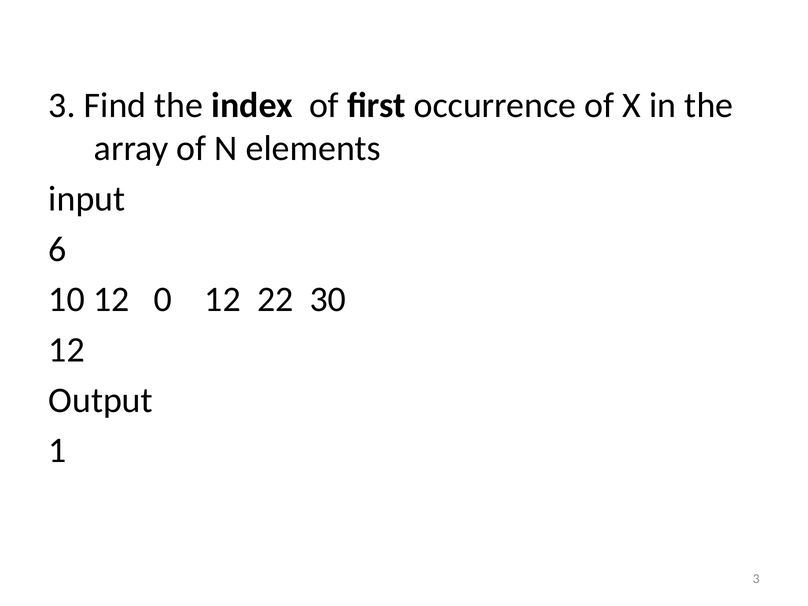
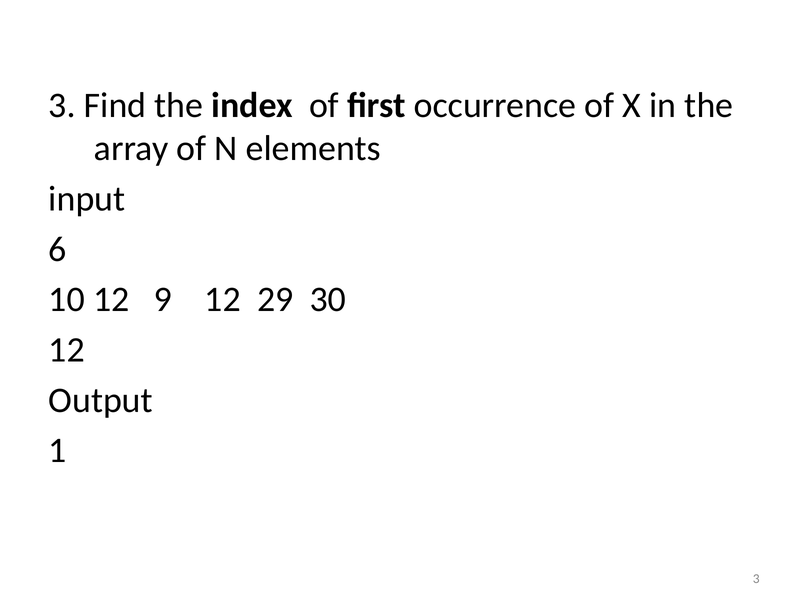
0: 0 -> 9
22: 22 -> 29
